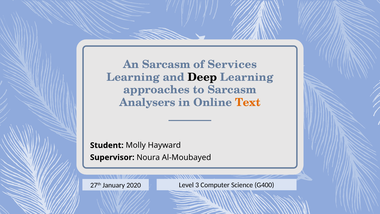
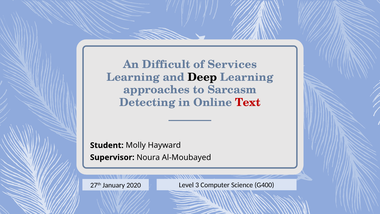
An Sarcasm: Sarcasm -> Difficult
Analysers: Analysers -> Detecting
Text colour: orange -> red
